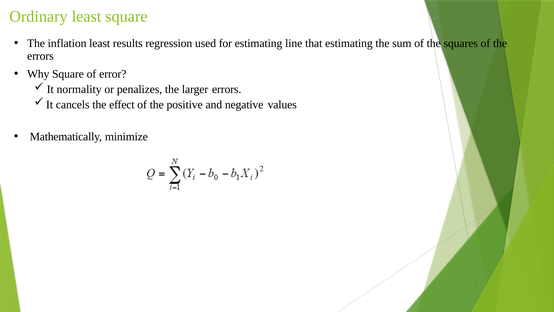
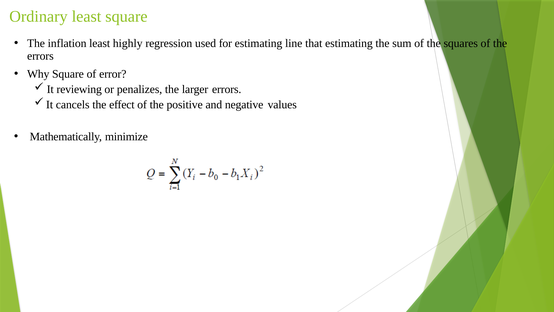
results: results -> highly
normality: normality -> reviewing
